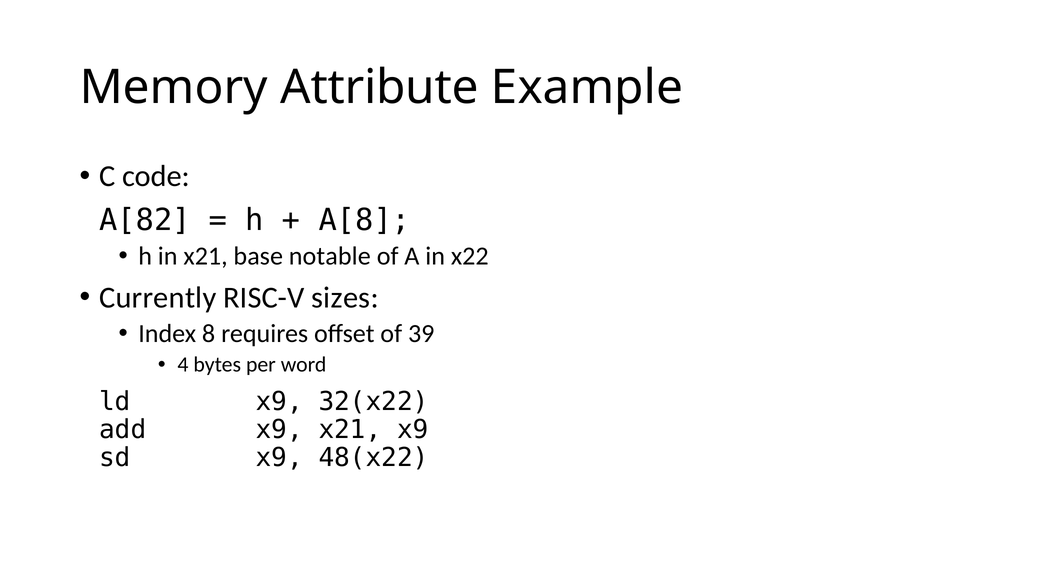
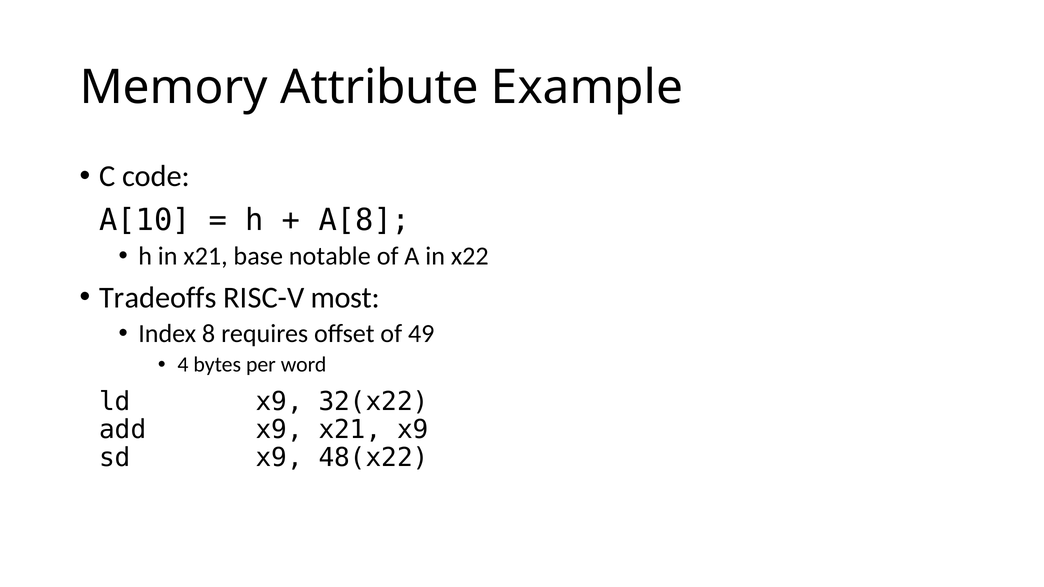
A[82: A[82 -> A[10
Currently: Currently -> Tradeoffs
sizes: sizes -> most
39: 39 -> 49
